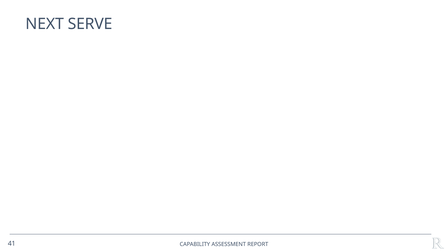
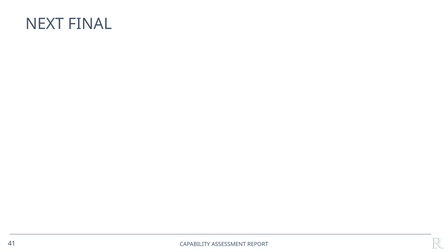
SERVE: SERVE -> FINAL
